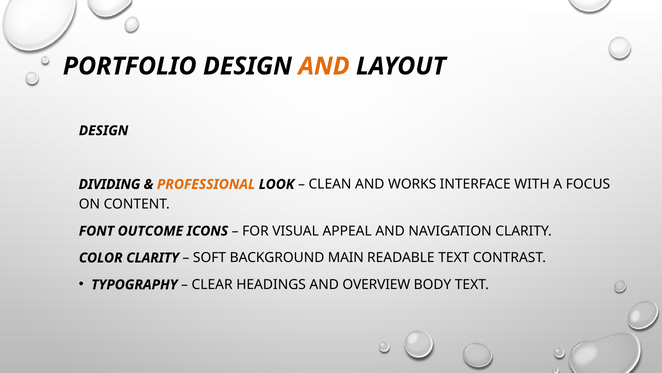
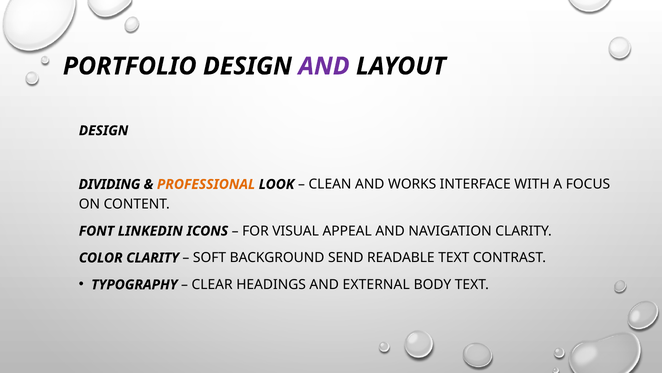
AND at (324, 66) colour: orange -> purple
OUTCOME: OUTCOME -> LINKEDIN
MAIN: MAIN -> SEND
OVERVIEW: OVERVIEW -> EXTERNAL
